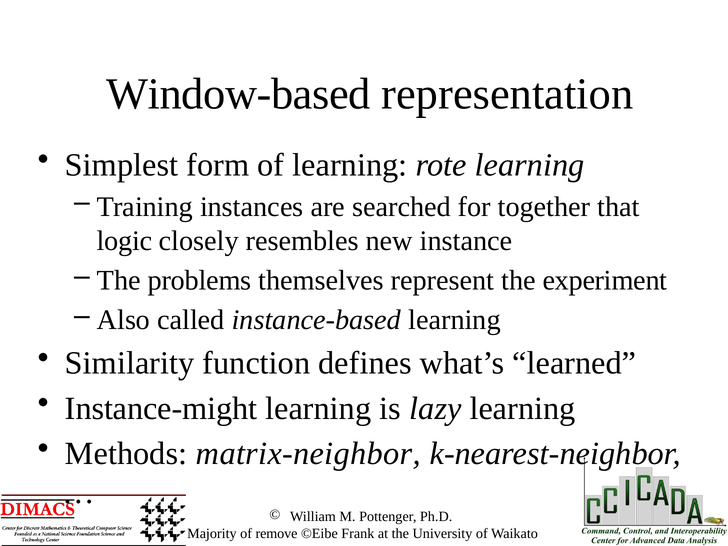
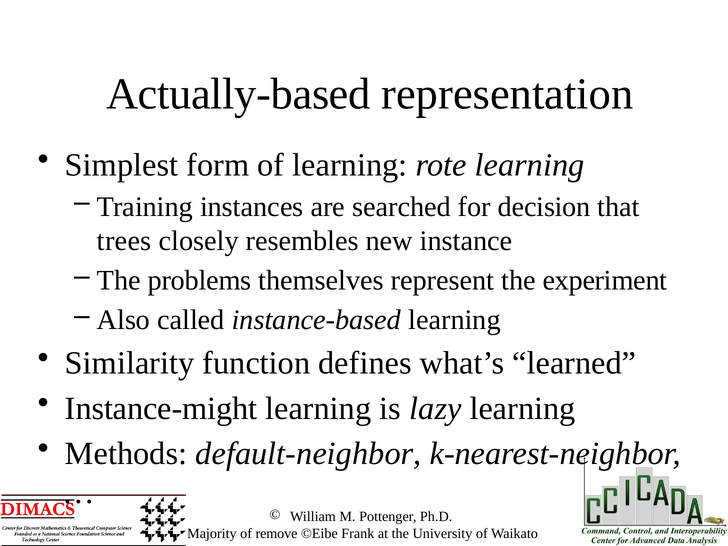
Window-based: Window-based -> Actually-based
together: together -> decision
logic: logic -> trees
matrix-neighbor: matrix-neighbor -> default-neighbor
